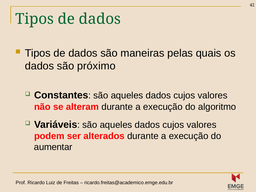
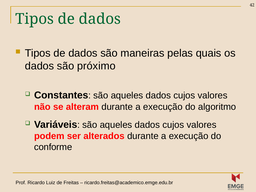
aumentar: aumentar -> conforme
